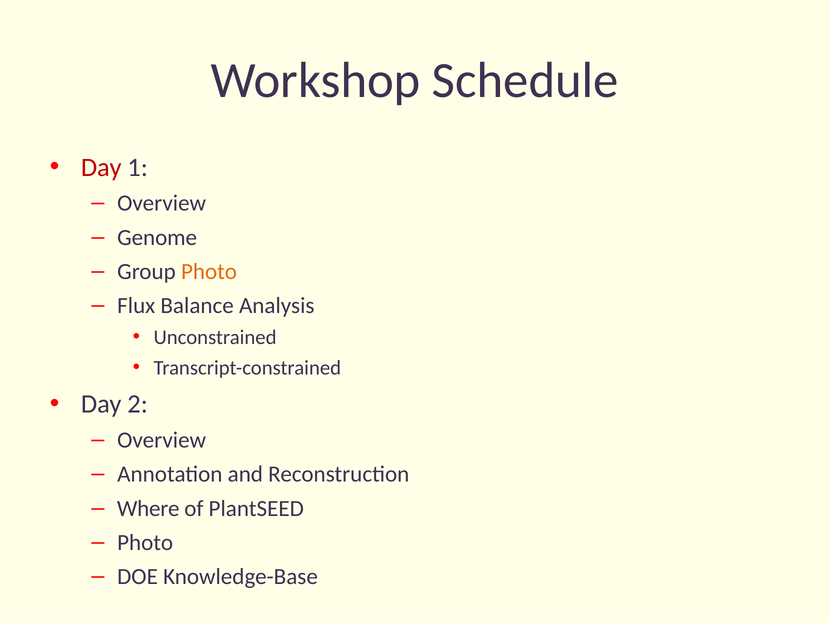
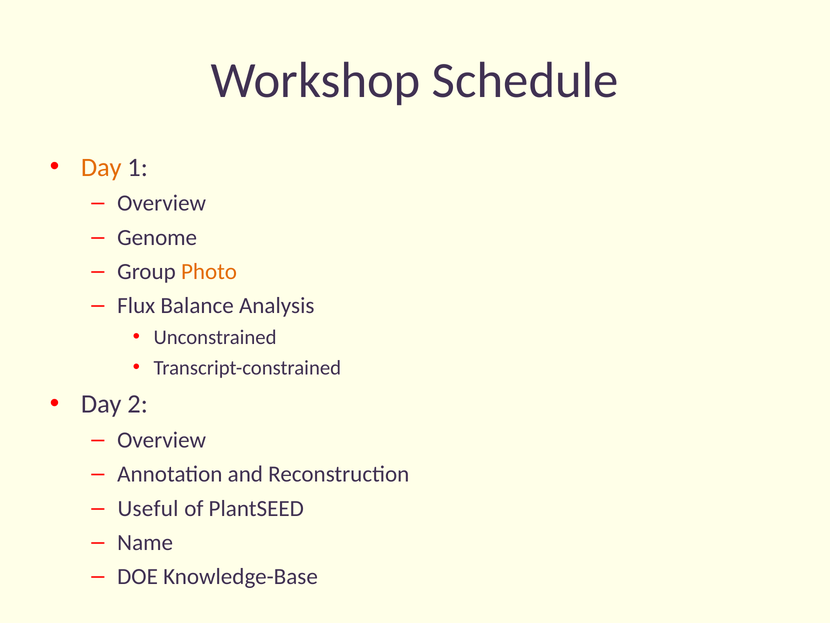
Day at (101, 167) colour: red -> orange
Where: Where -> Useful
Photo at (145, 542): Photo -> Name
